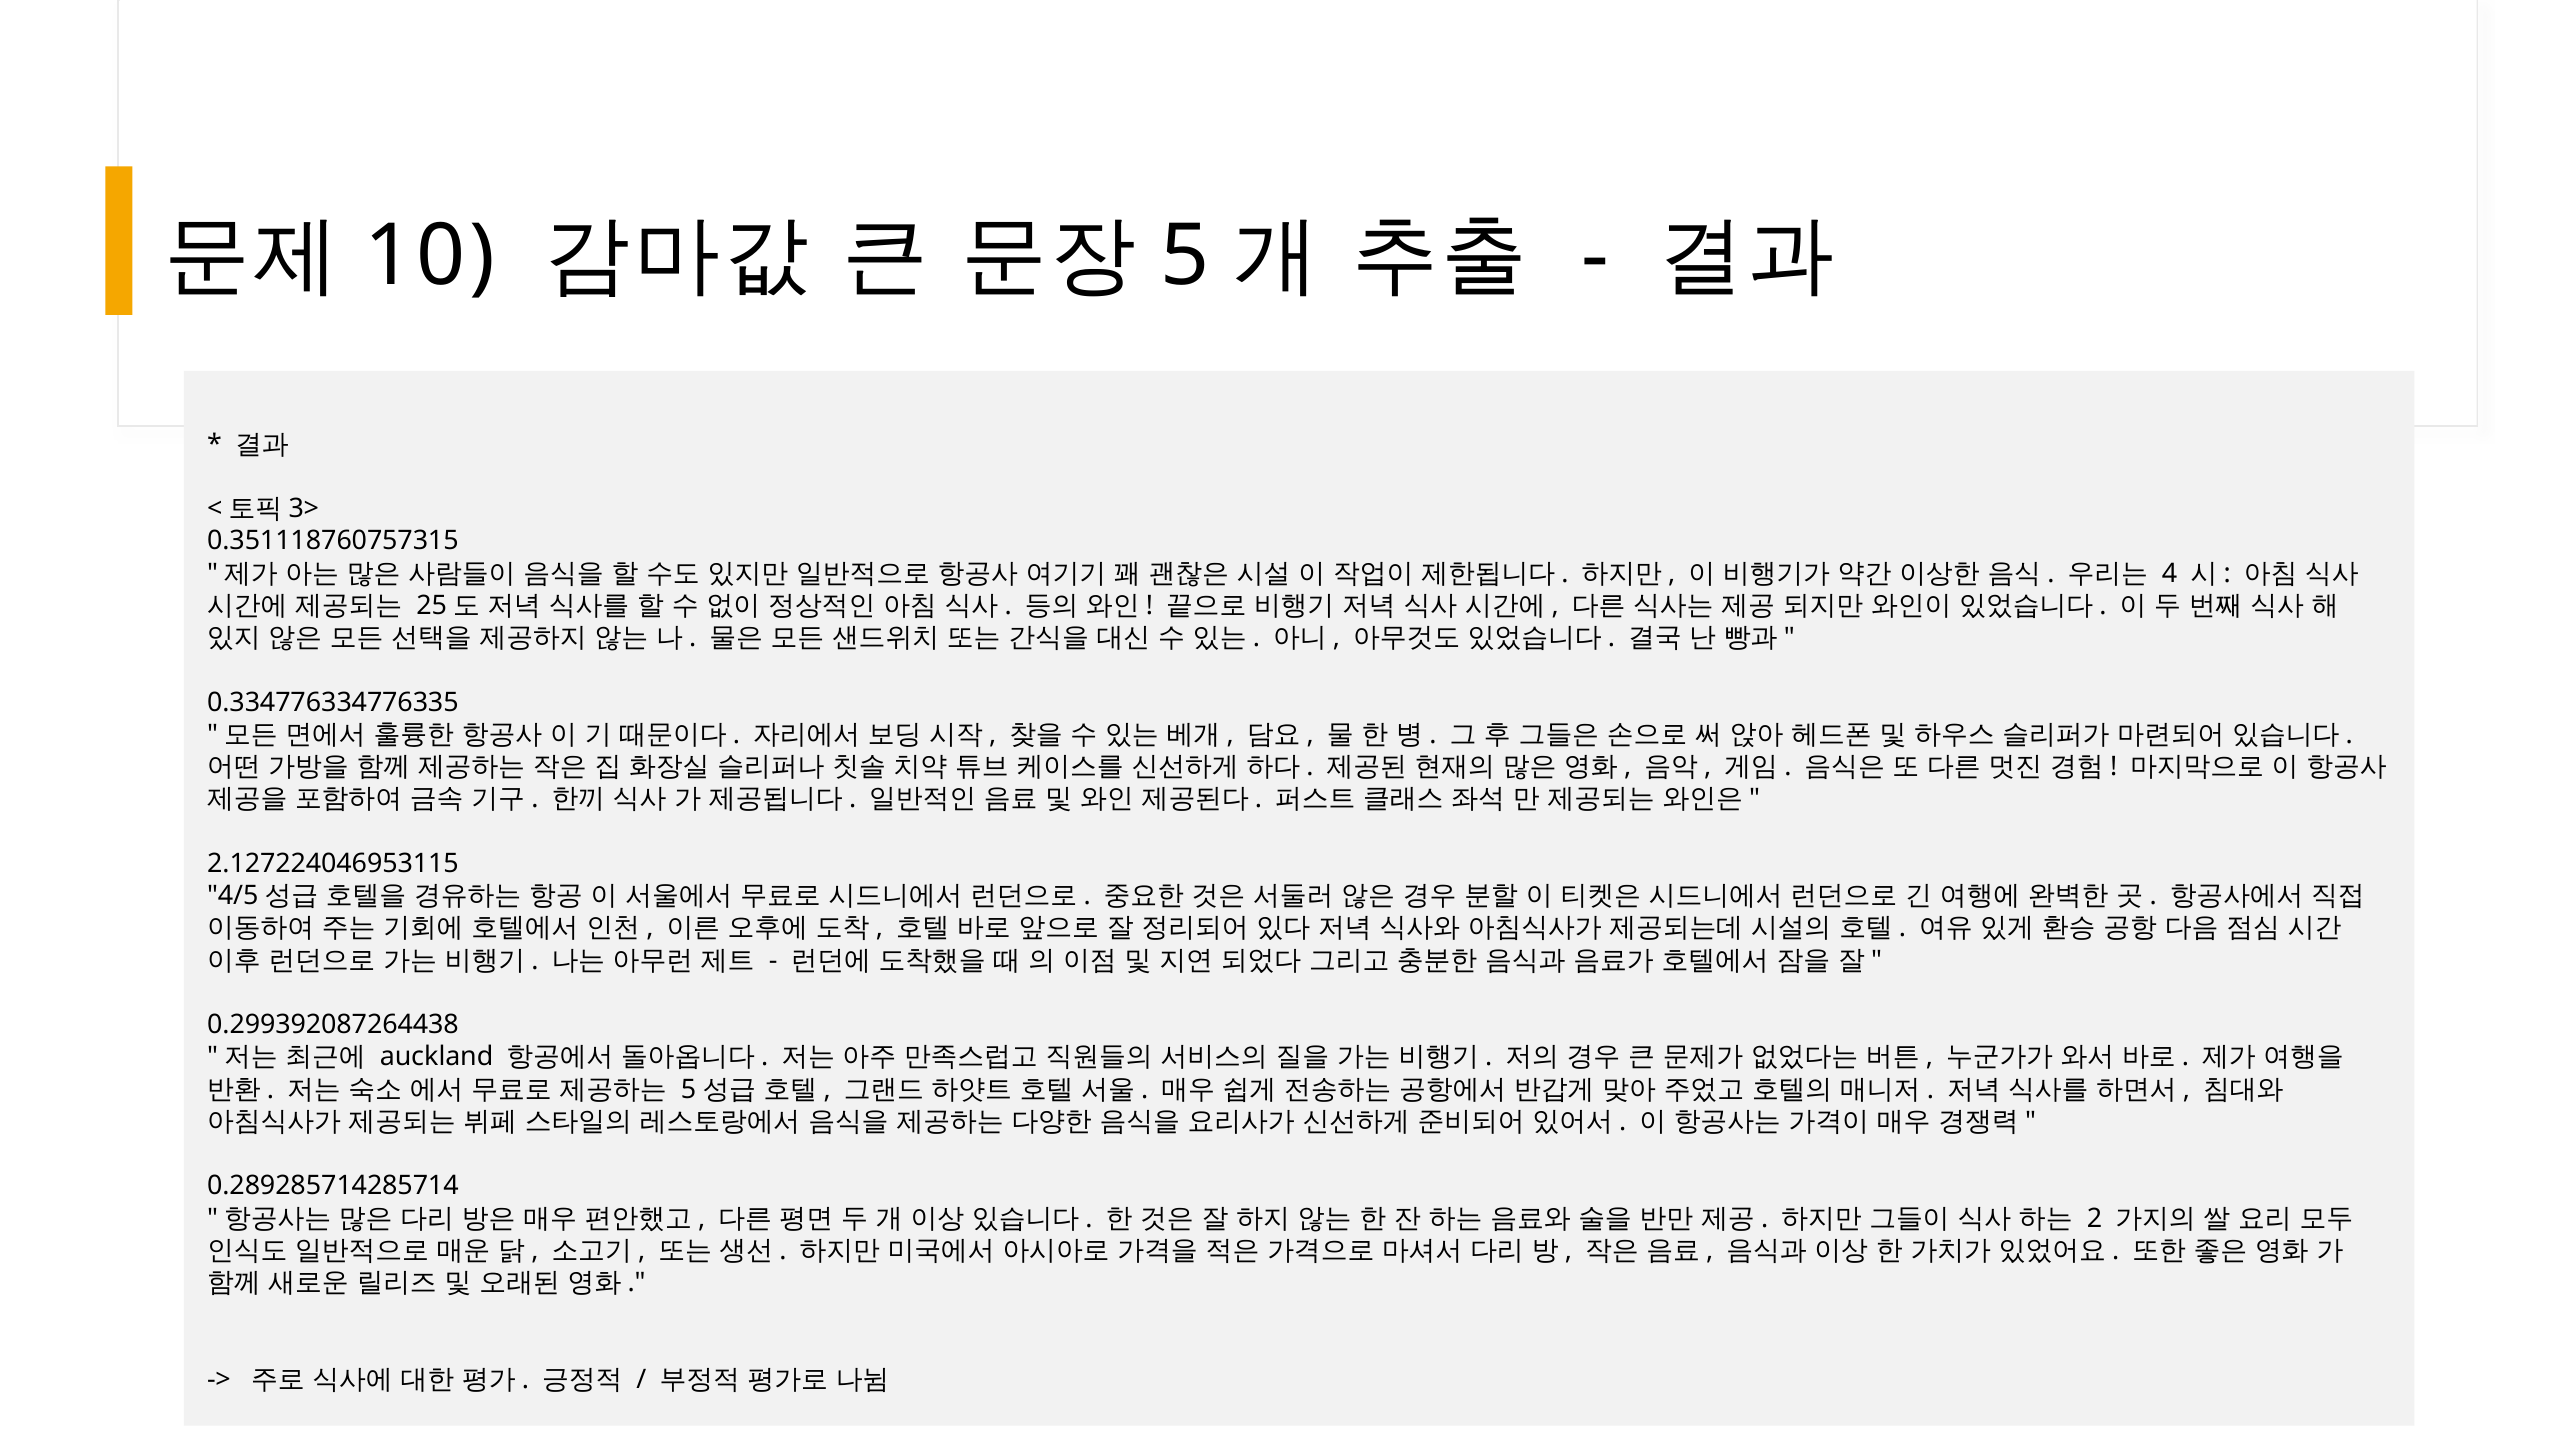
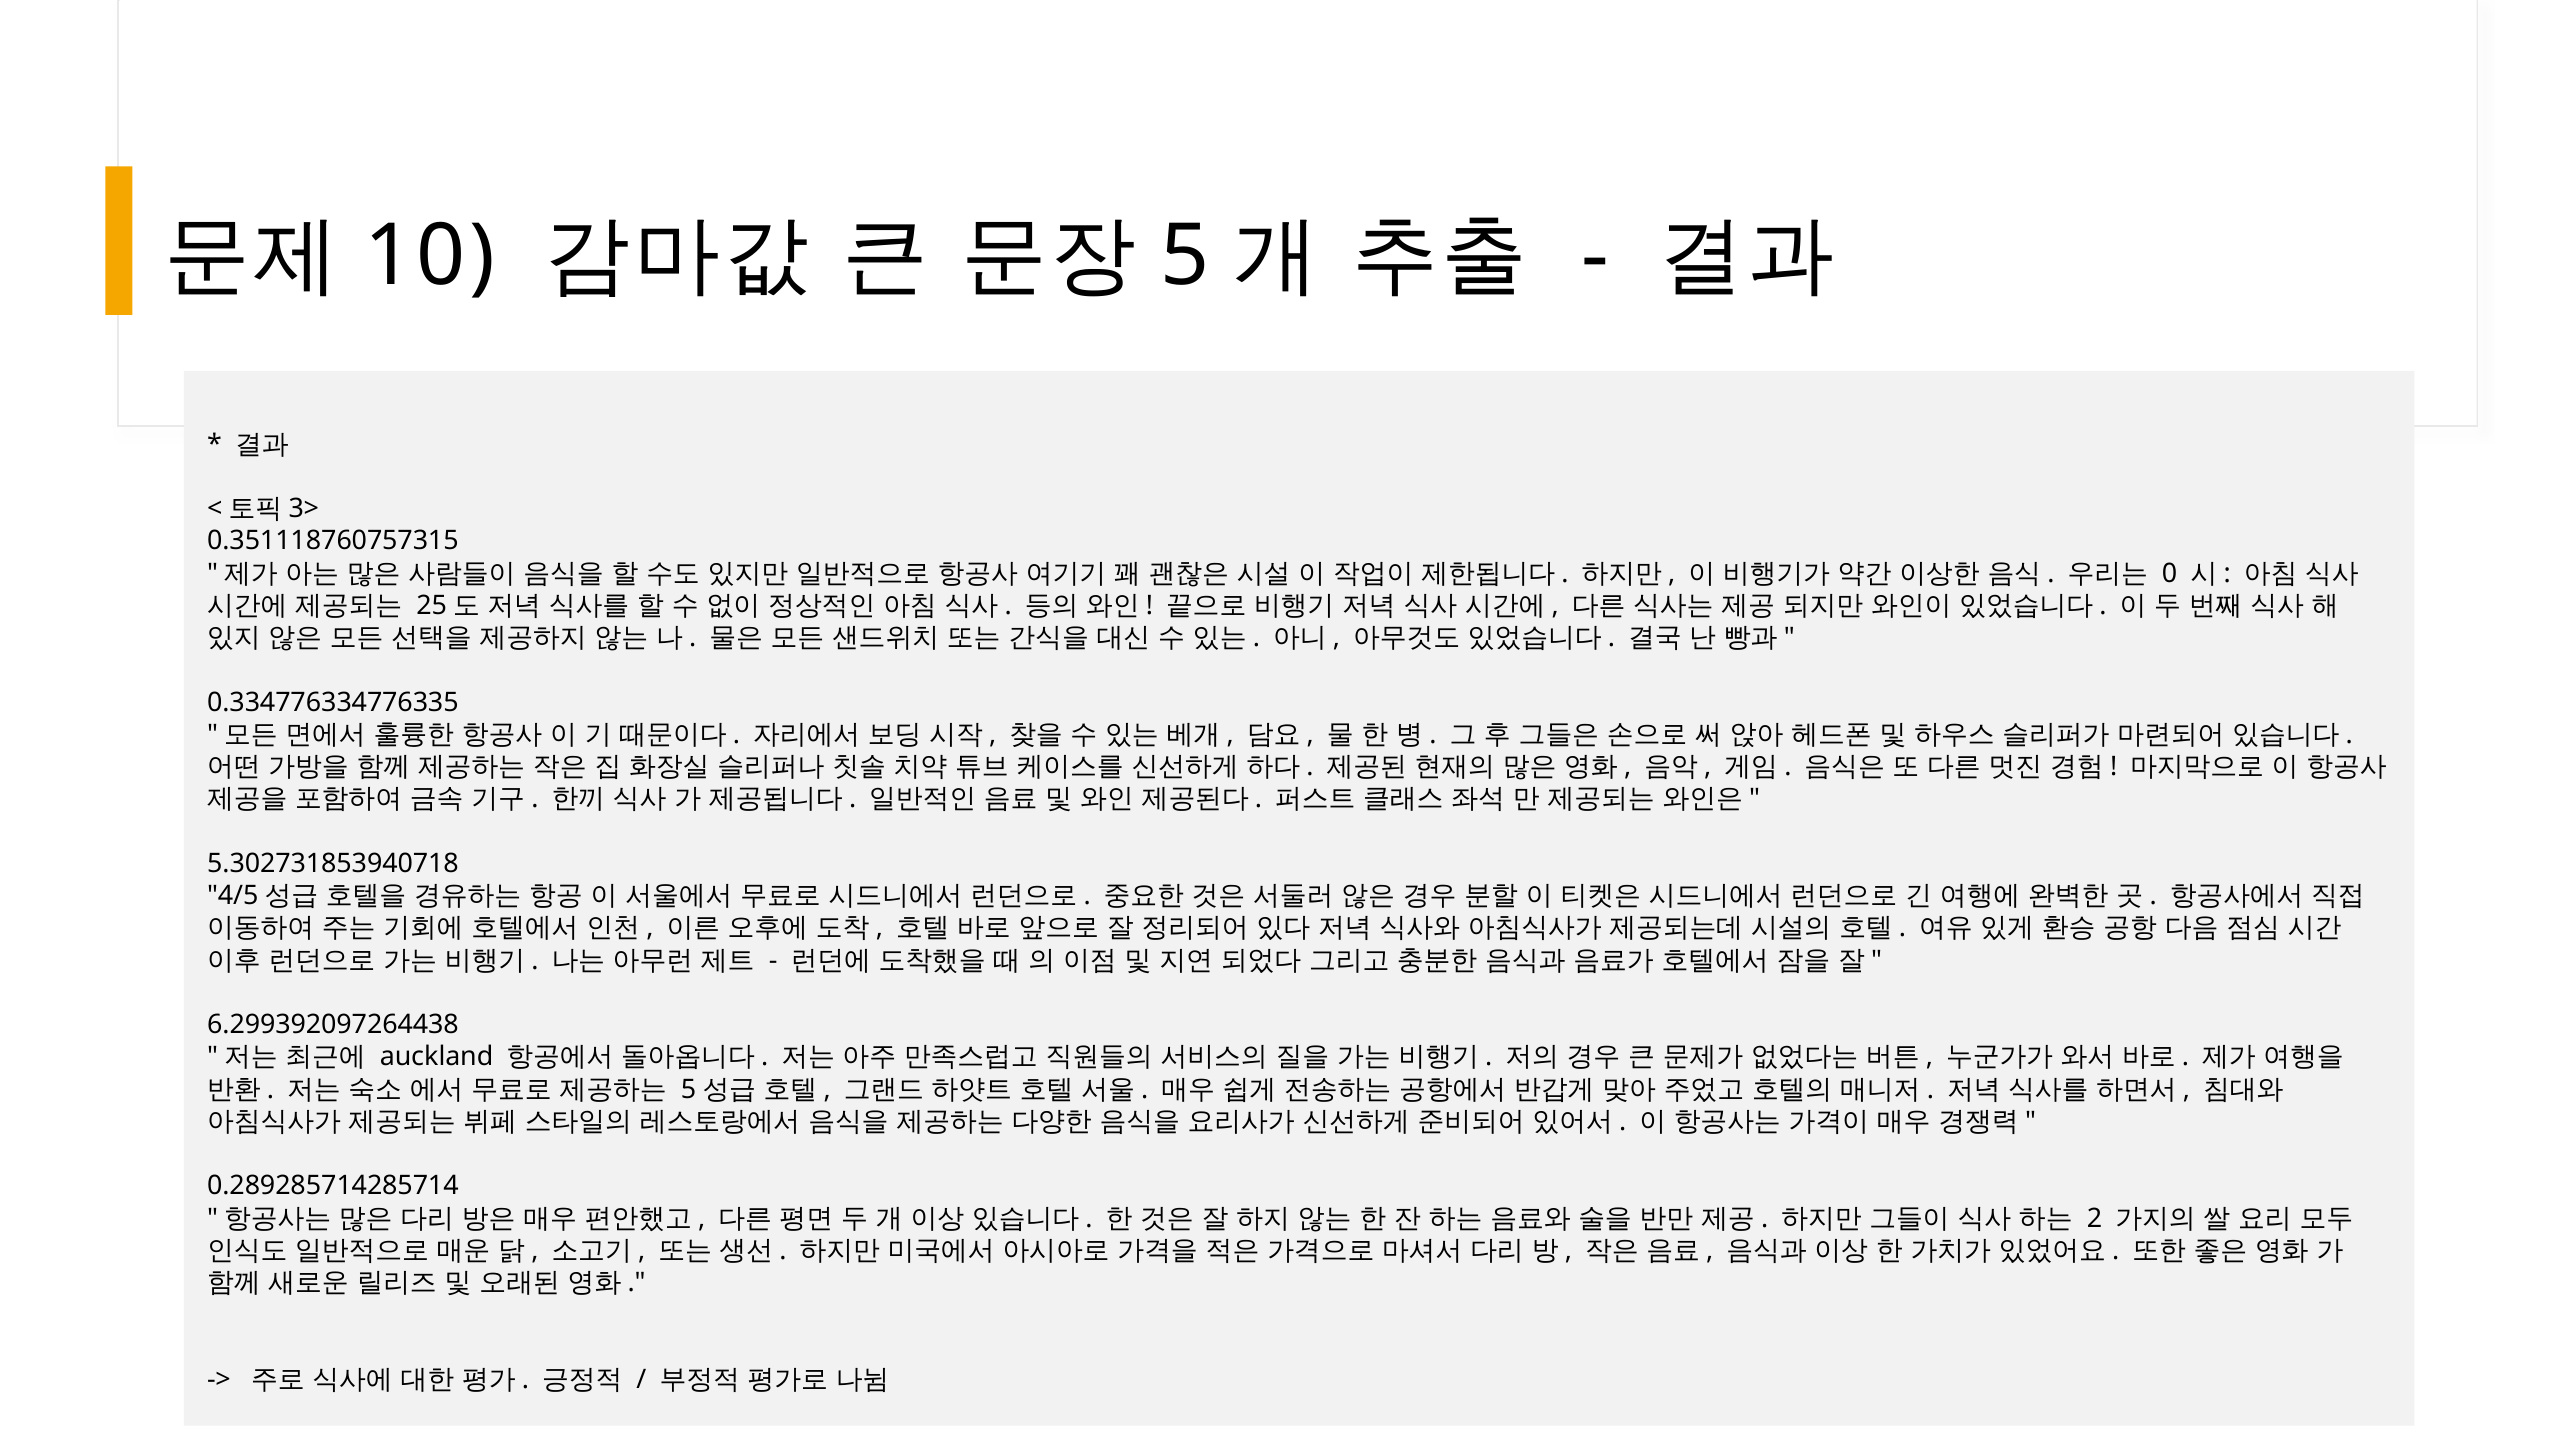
4: 4 -> 0
2.127224046953115: 2.127224046953115 -> 5.302731853940718
0.299392087264438: 0.299392087264438 -> 6.299392097264438
